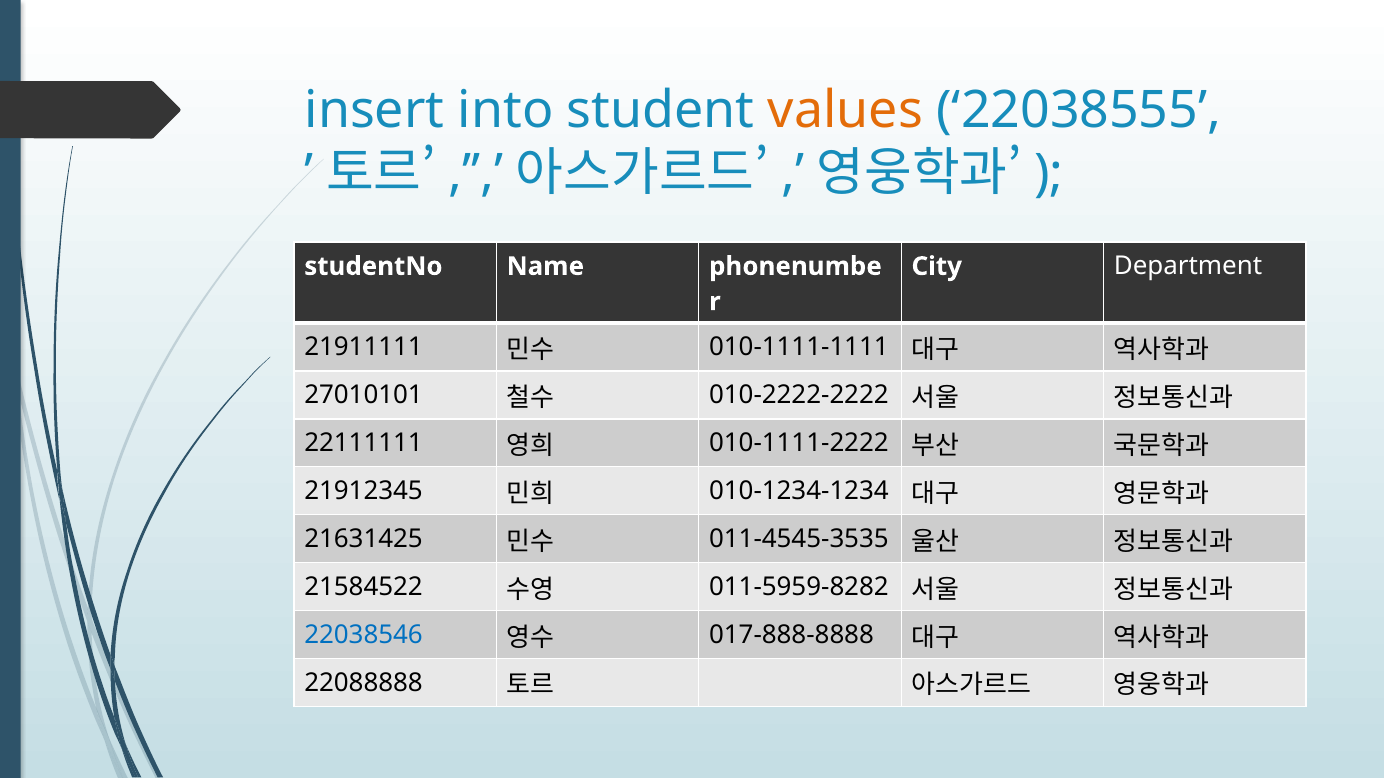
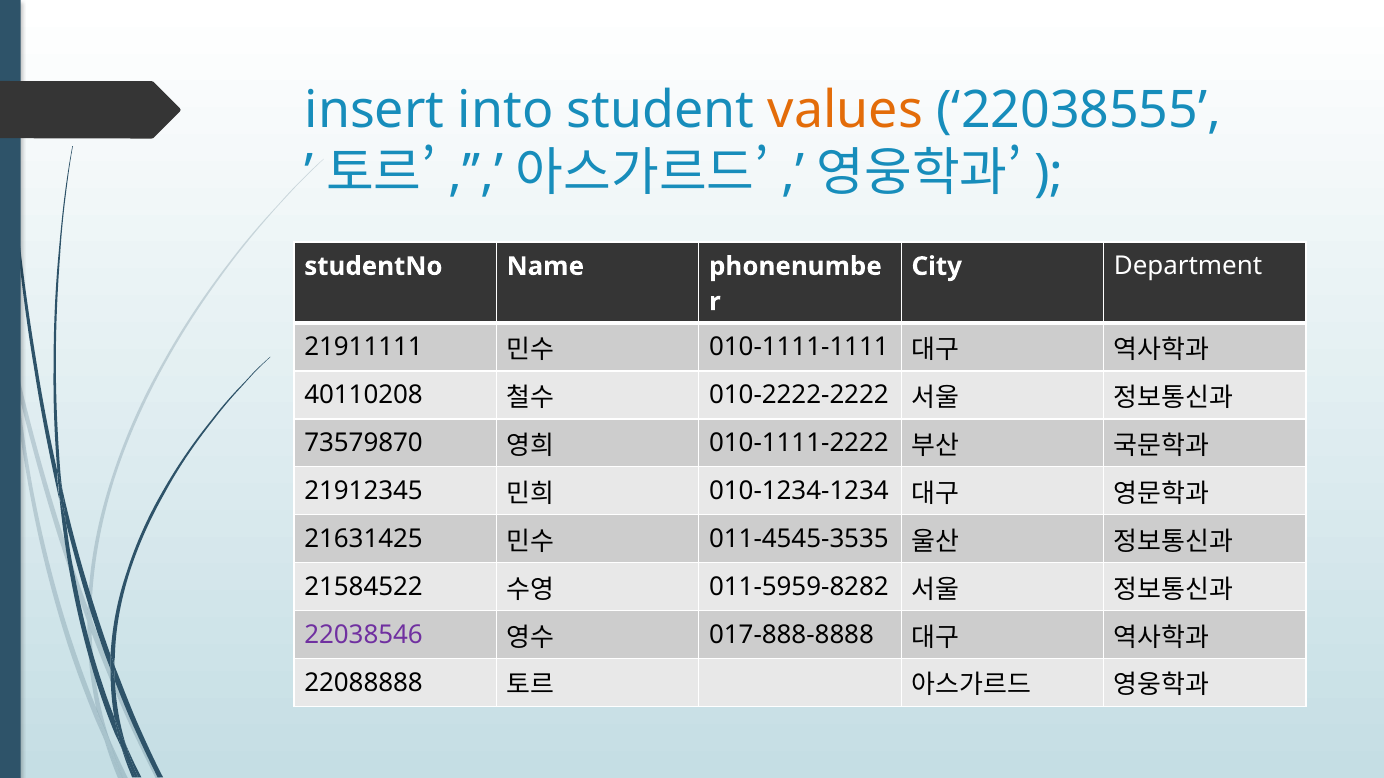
27010101: 27010101 -> 40110208
22111111: 22111111 -> 73579870
22038546 colour: blue -> purple
